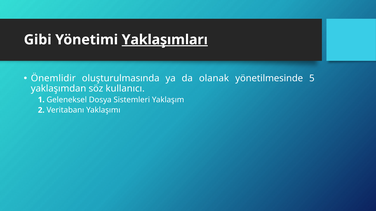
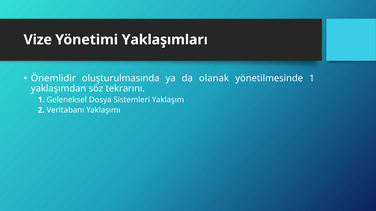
Gibi: Gibi -> Vize
Yaklaşımları underline: present -> none
yönetilmesinde 5: 5 -> 1
kullanıcı: kullanıcı -> tekrarını
